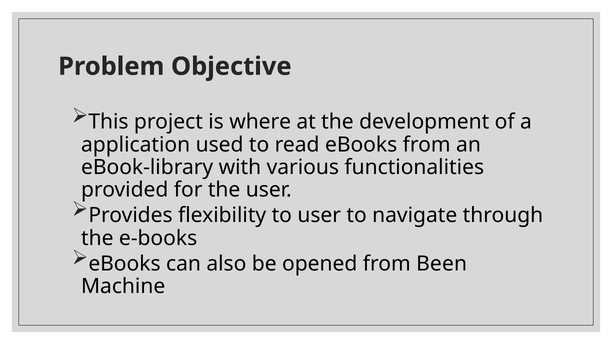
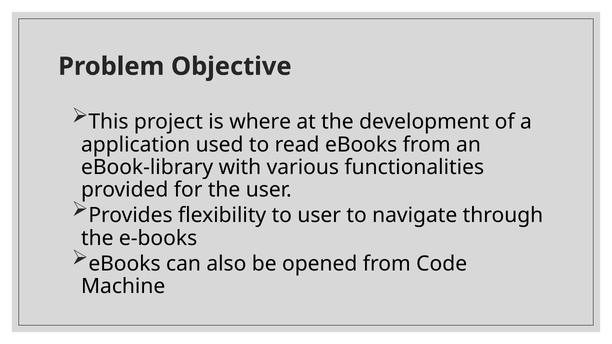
Been: Been -> Code
